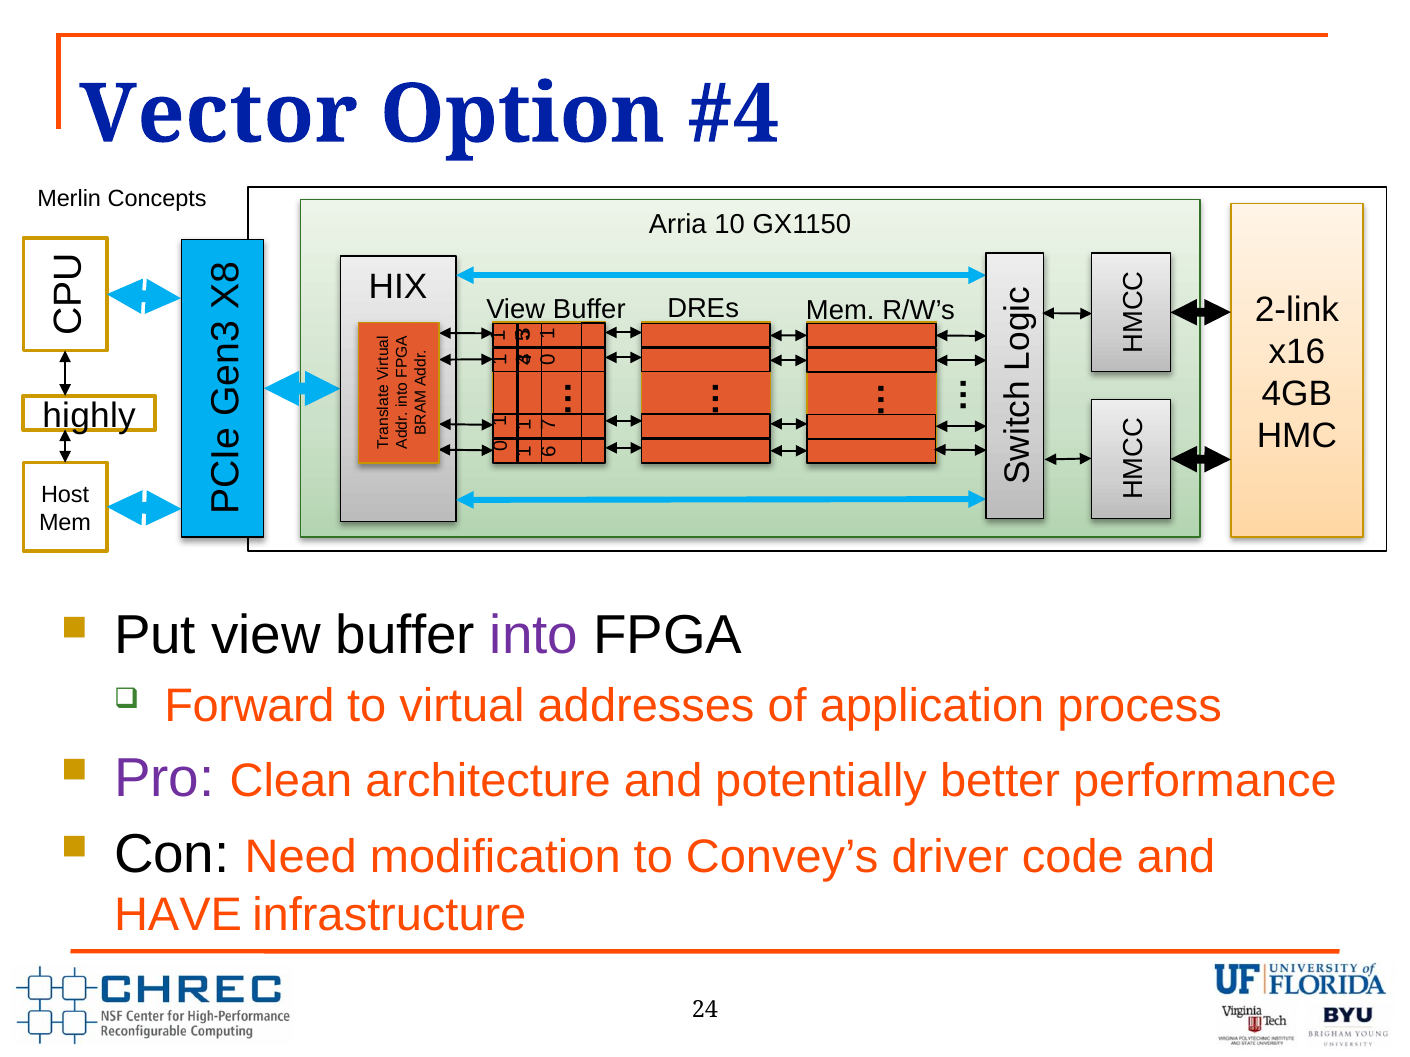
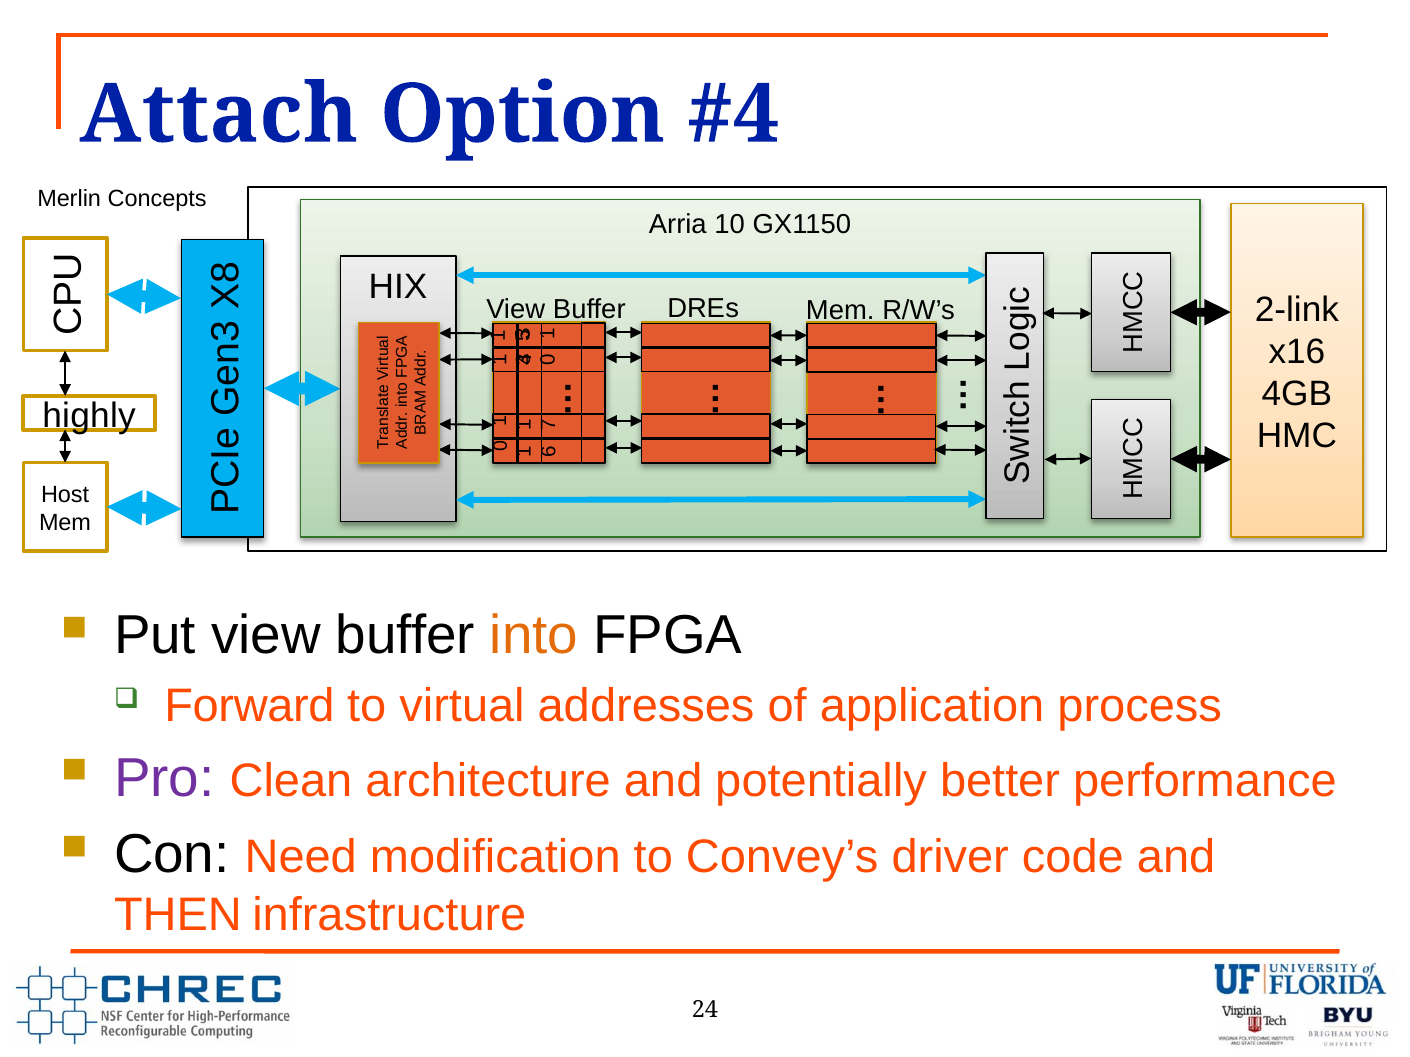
Vector: Vector -> Attach
into colour: purple -> orange
HAVE: HAVE -> THEN
